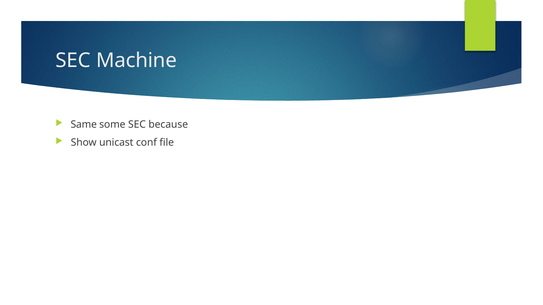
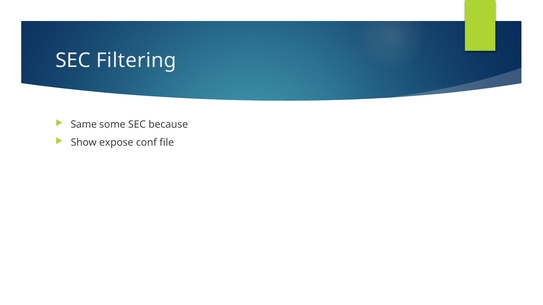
Machine: Machine -> Filtering
unicast: unicast -> expose
